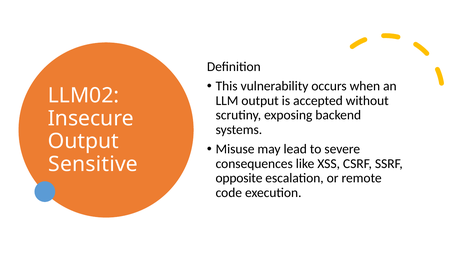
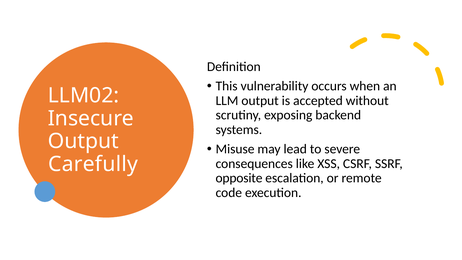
Sensitive: Sensitive -> Carefully
